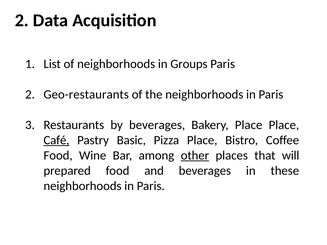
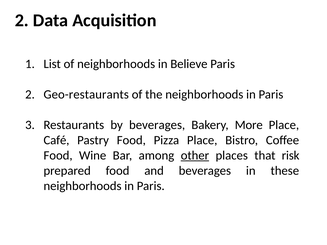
Groups: Groups -> Believe
Bakery Place: Place -> More
Café underline: present -> none
Pastry Basic: Basic -> Food
will: will -> risk
